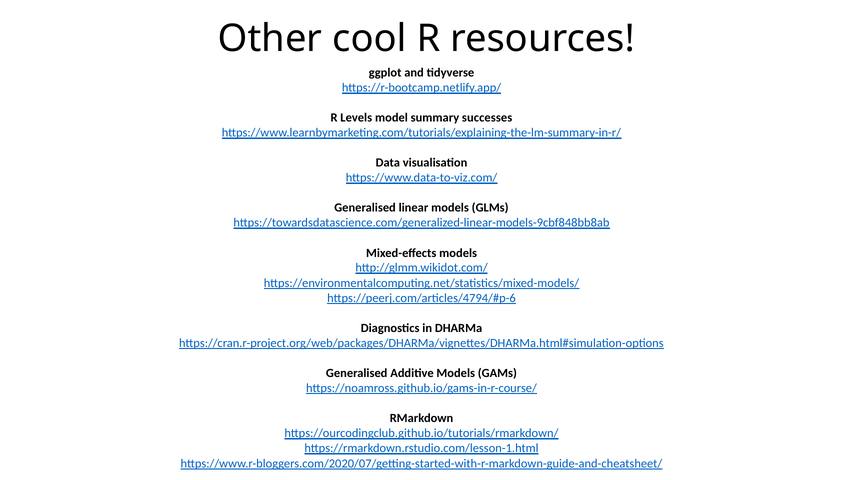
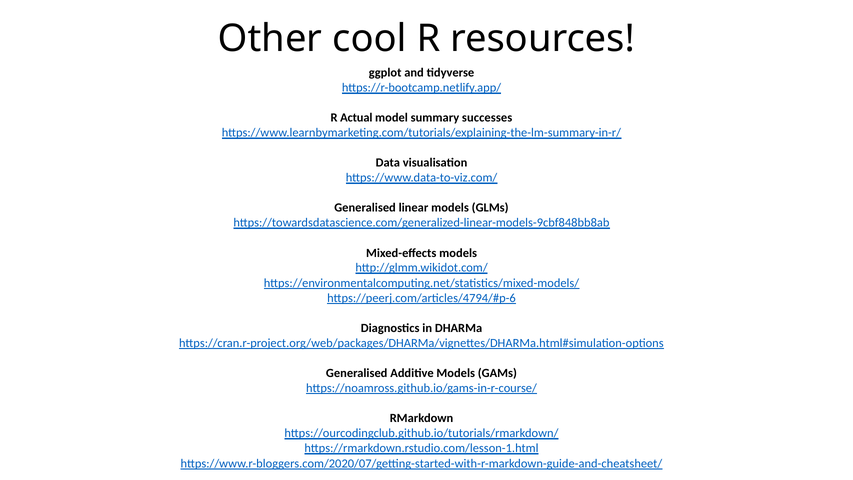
Levels: Levels -> Actual
